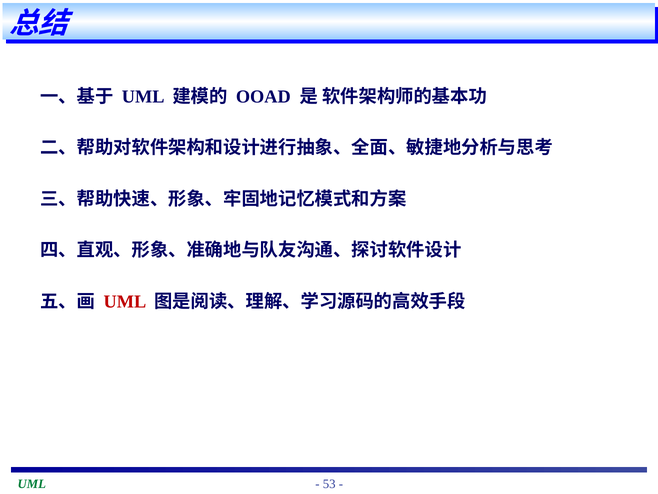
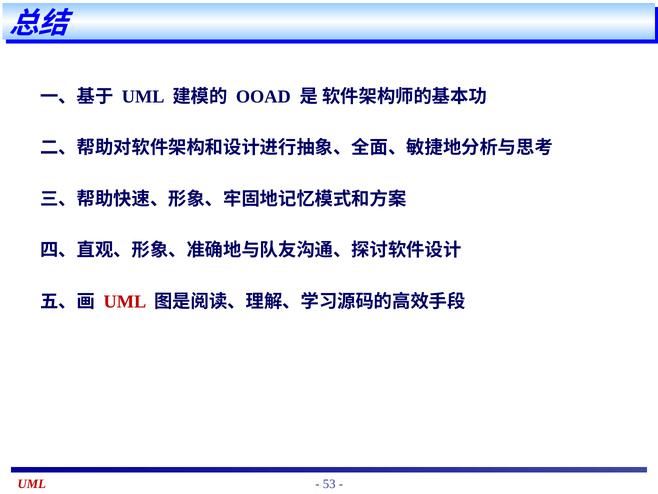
UML at (32, 483) colour: green -> red
